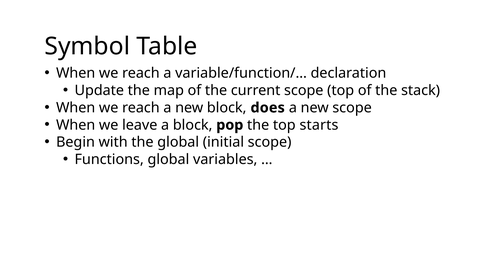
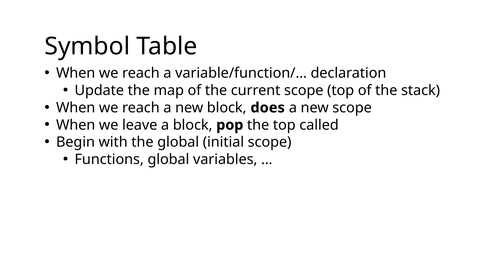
starts: starts -> called
